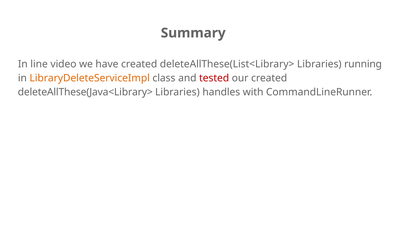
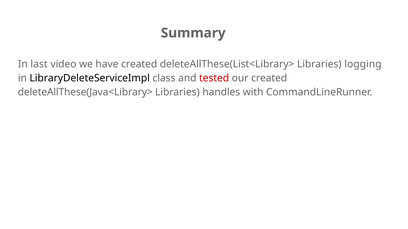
line: line -> last
running: running -> logging
LibraryDeleteServiceImpl colour: orange -> black
